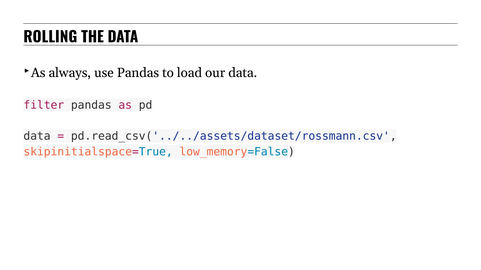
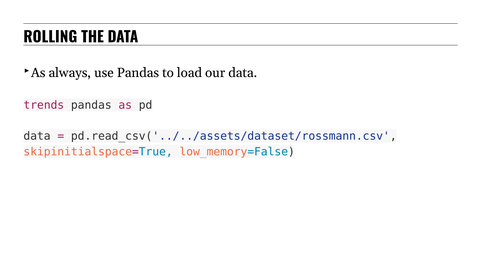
filter: filter -> trends
